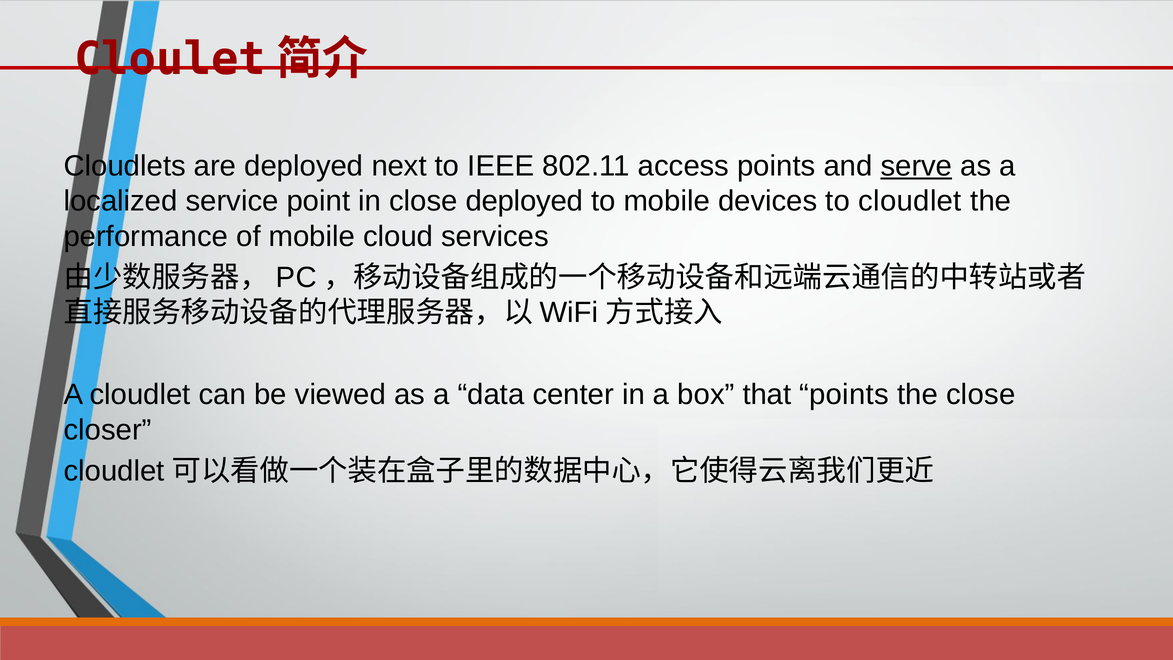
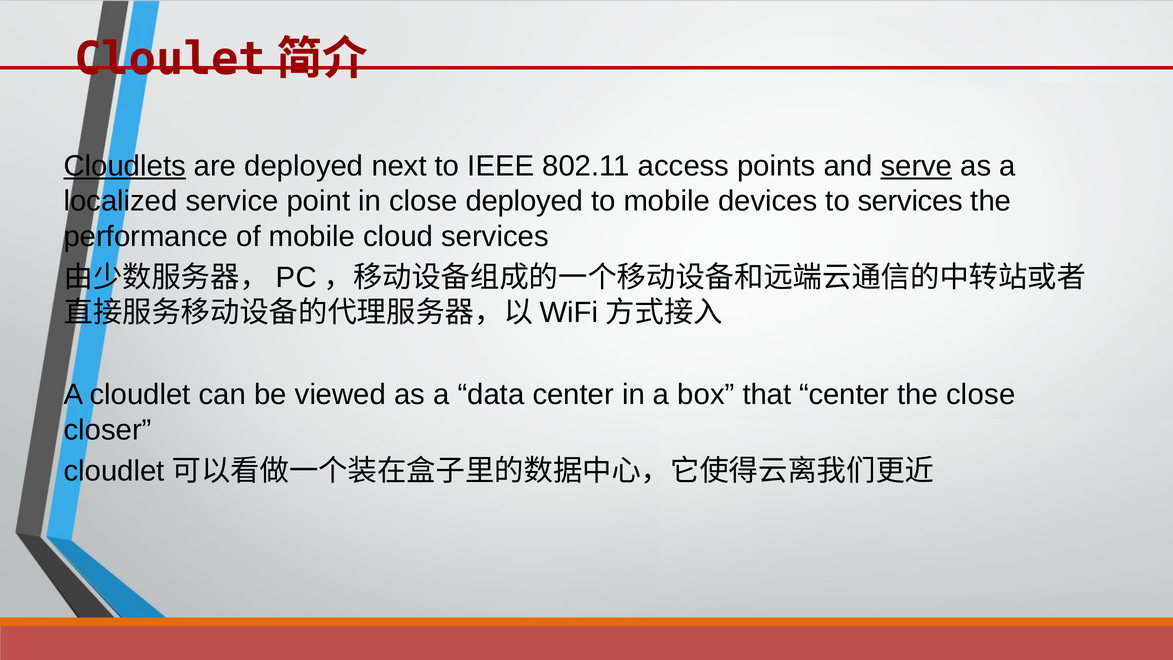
Cloudlets underline: none -> present
to cloudlet: cloudlet -> services
that points: points -> center
